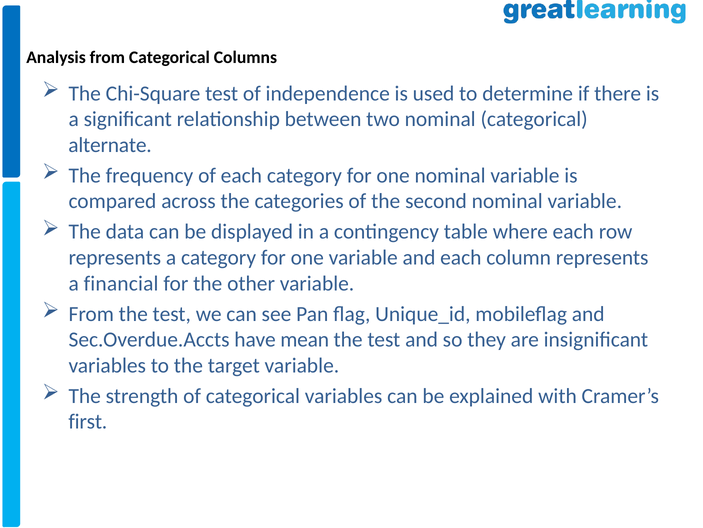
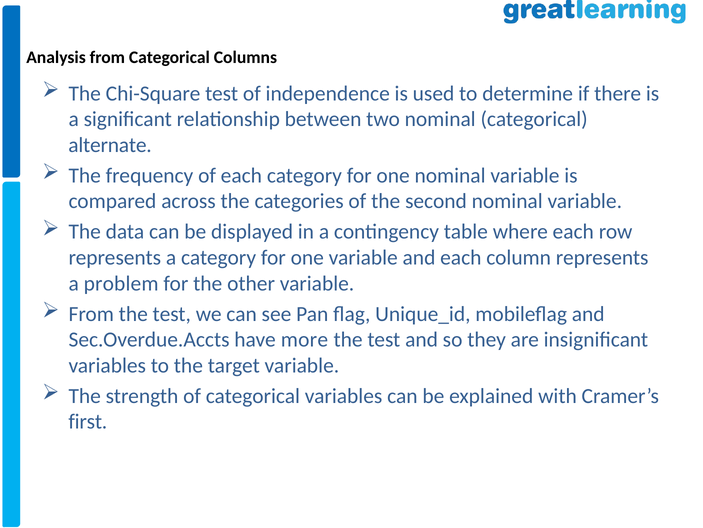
financial: financial -> problem
mean: mean -> more
